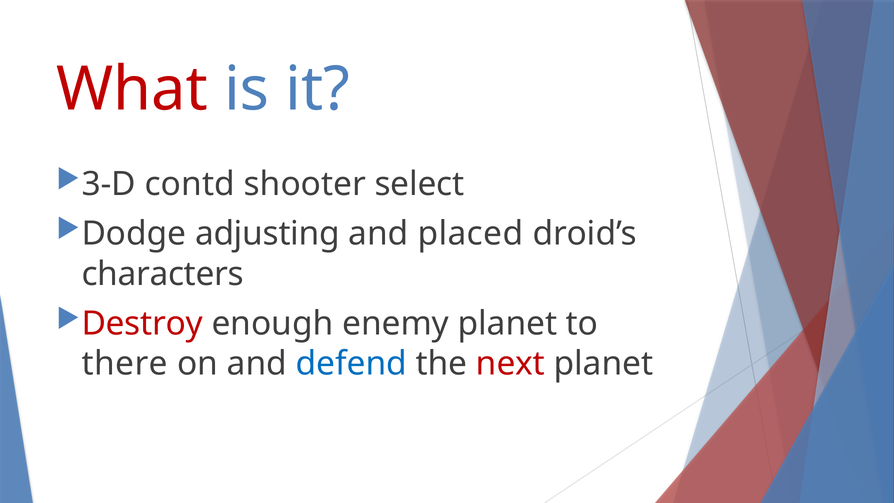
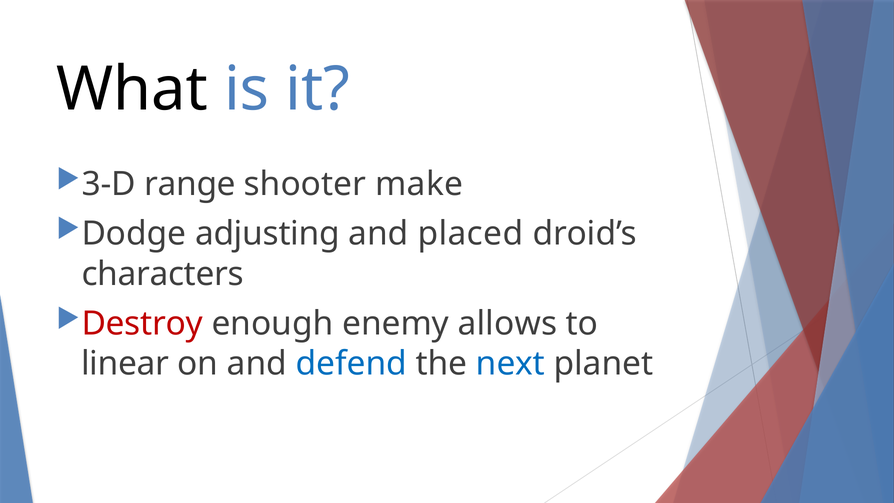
What colour: red -> black
contd: contd -> range
select: select -> make
enemy planet: planet -> allows
there: there -> linear
next colour: red -> blue
